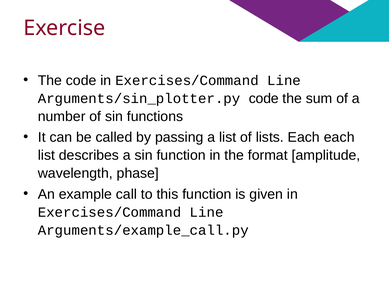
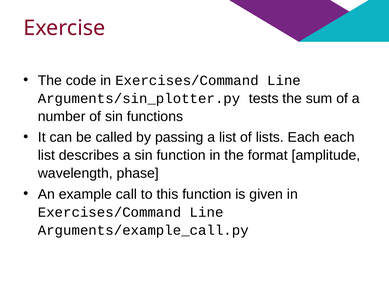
Arguments/sin_plotter.py code: code -> tests
